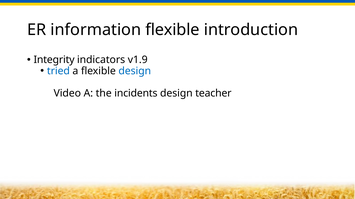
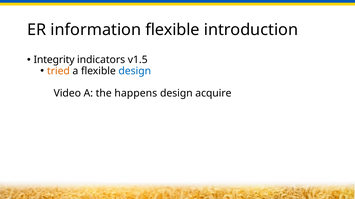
v1.9: v1.9 -> v1.5
tried colour: blue -> orange
incidents: incidents -> happens
teacher: teacher -> acquire
